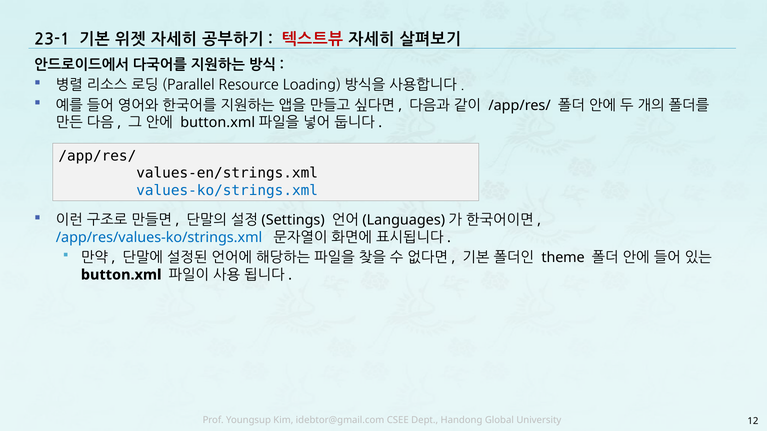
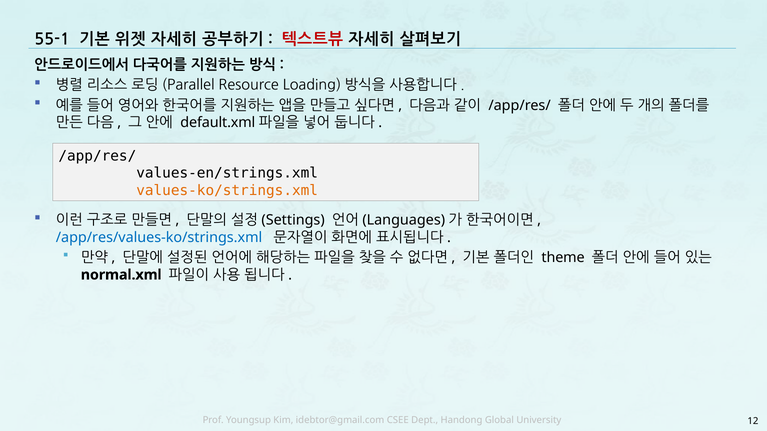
23-1: 23-1 -> 55-1
button.xml at (218, 123): button.xml -> default.xml
values-ko/strings.xml colour: blue -> orange
button.xml at (121, 275): button.xml -> normal.xml
